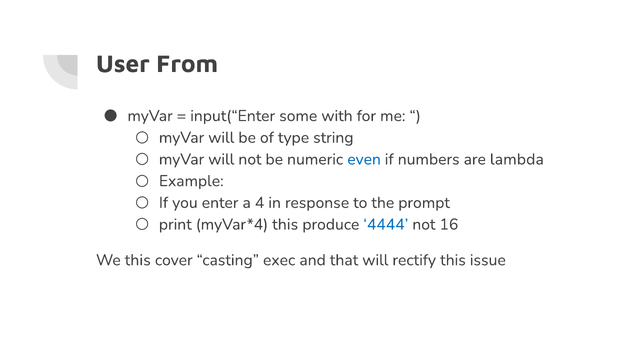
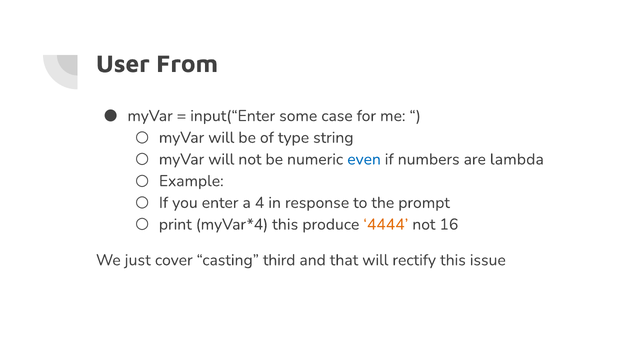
with: with -> case
4444 colour: blue -> orange
We this: this -> just
exec: exec -> third
